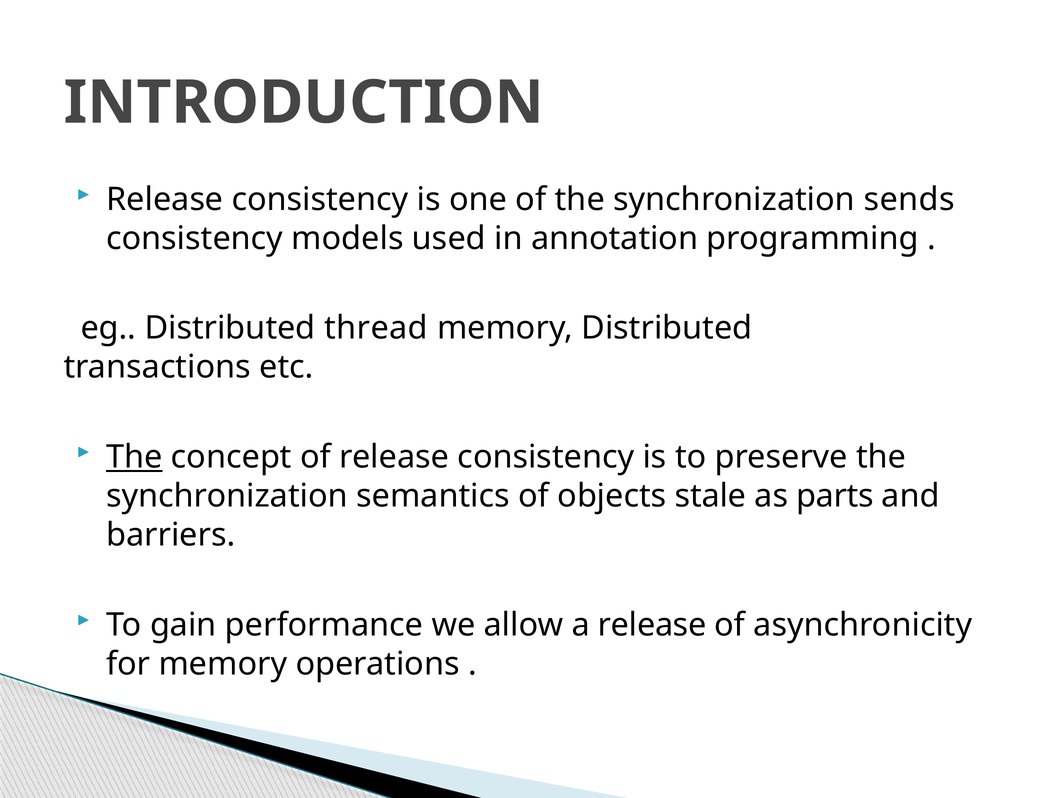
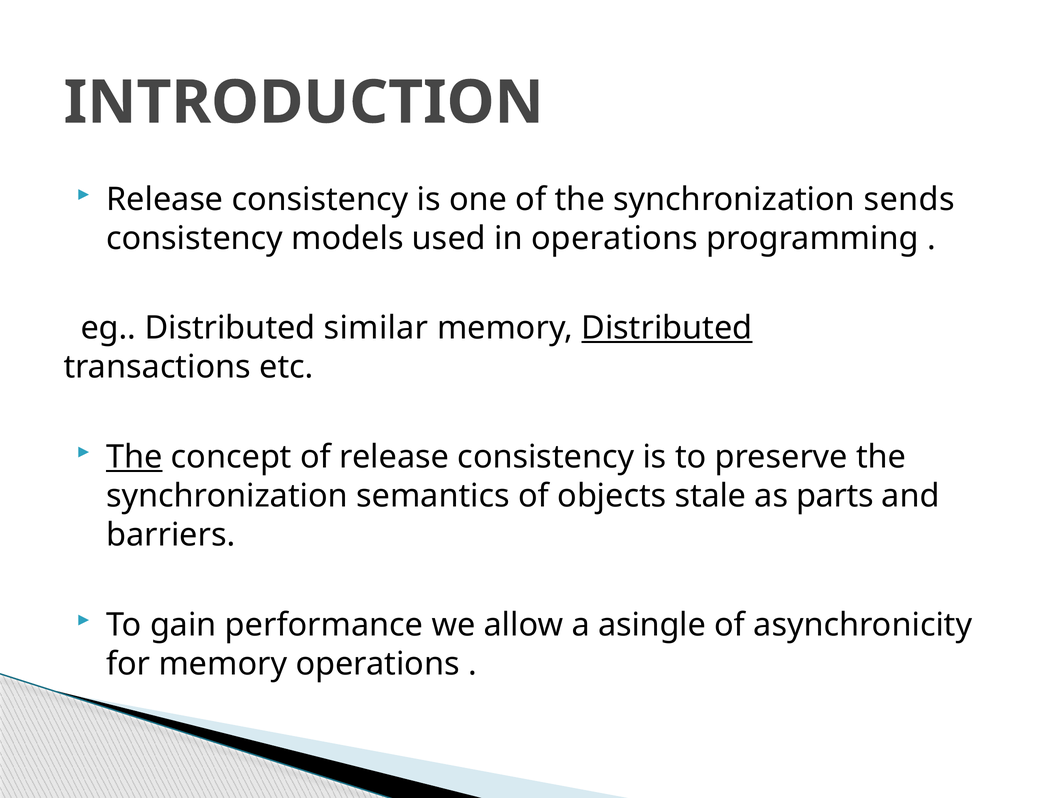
in annotation: annotation -> operations
thread: thread -> similar
Distributed at (667, 328) underline: none -> present
a release: release -> asingle
